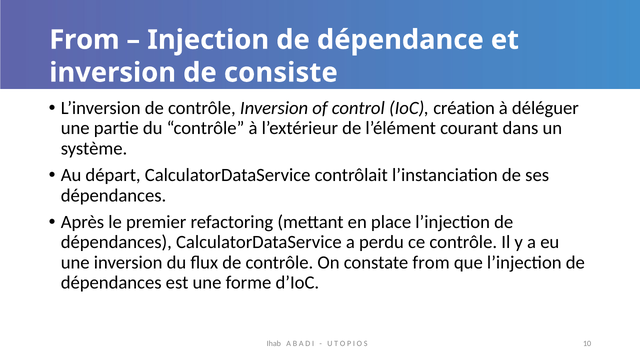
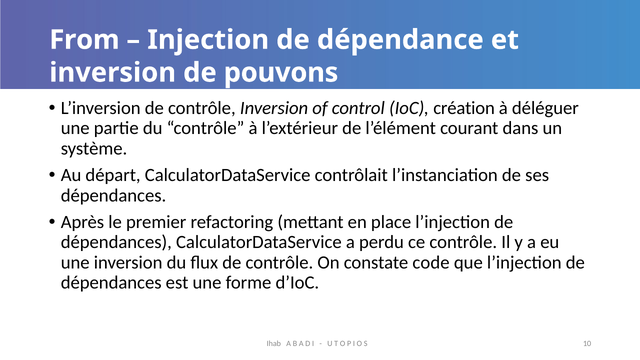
consiste: consiste -> pouvons
constate from: from -> code
